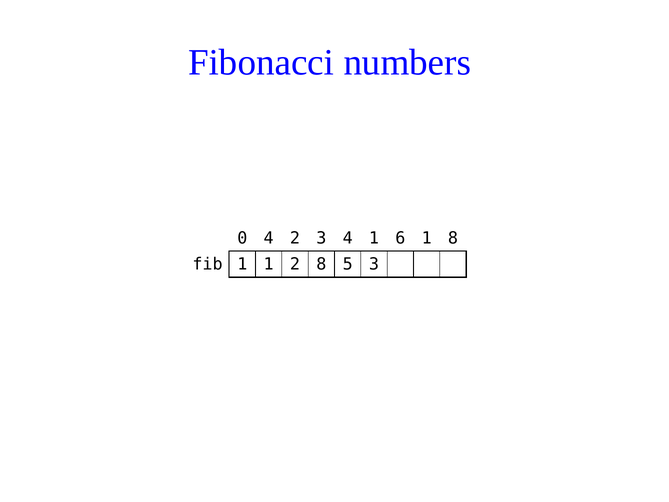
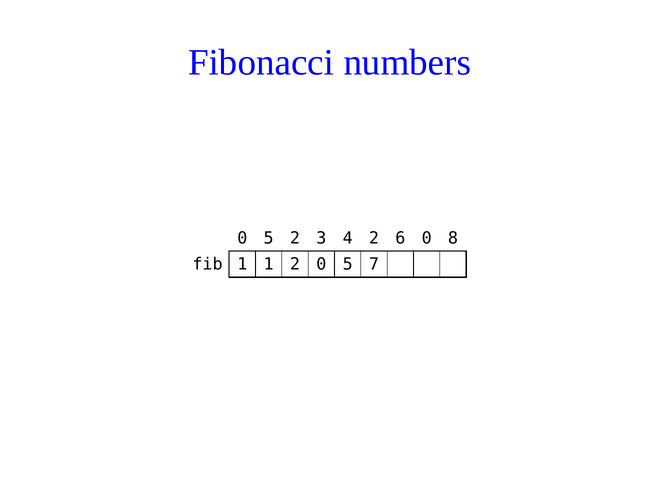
4 at (269, 238): 4 -> 5
4 1: 1 -> 2
6 1: 1 -> 0
2 8: 8 -> 0
5 3: 3 -> 7
